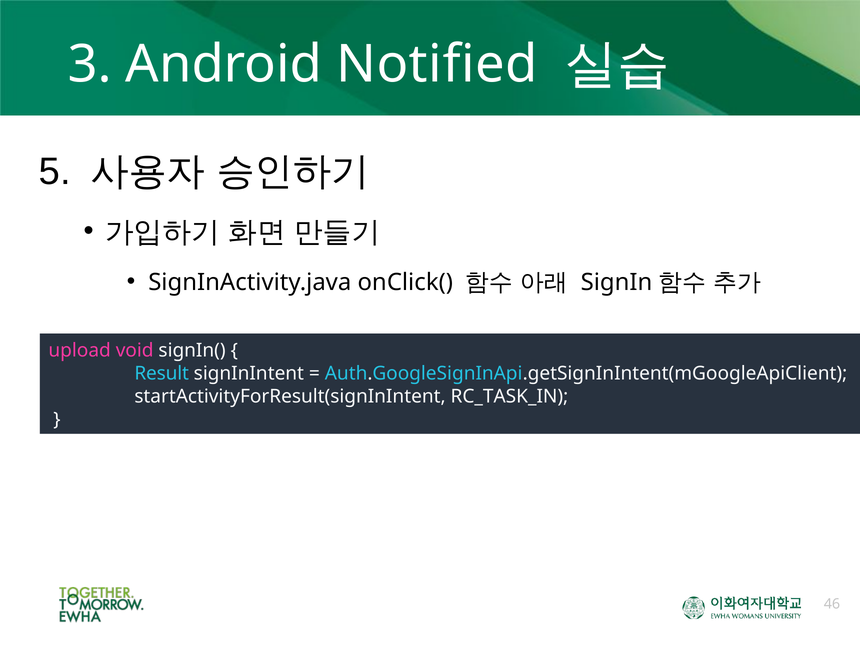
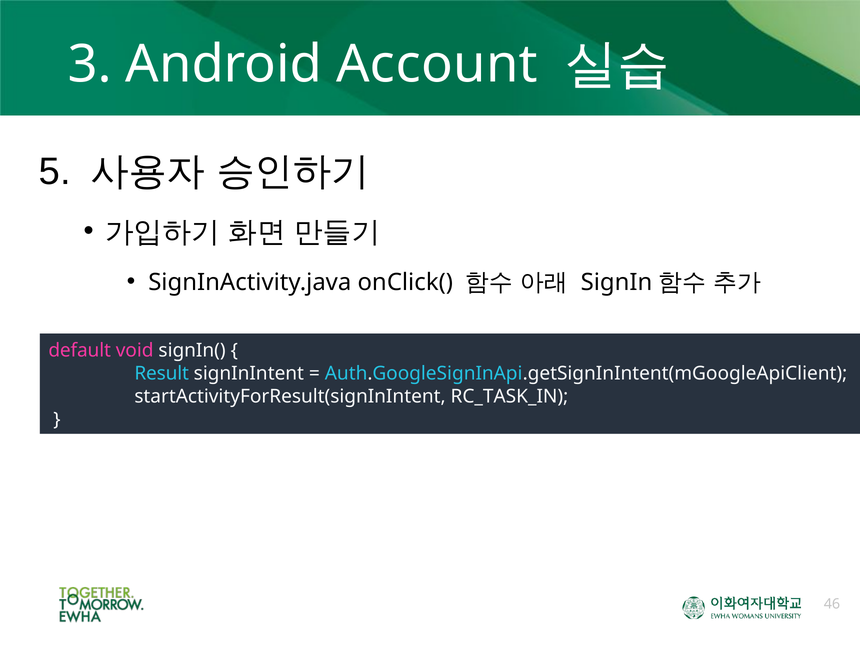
Notified: Notified -> Account
upload: upload -> default
